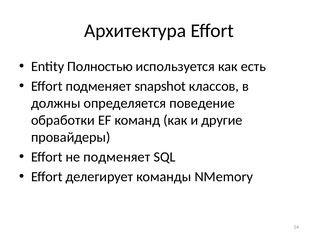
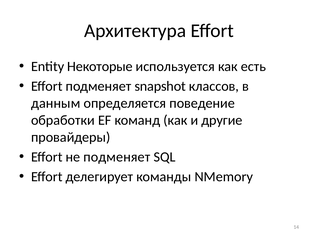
Полностью: Полностью -> Некоторые
должны: должны -> данным
